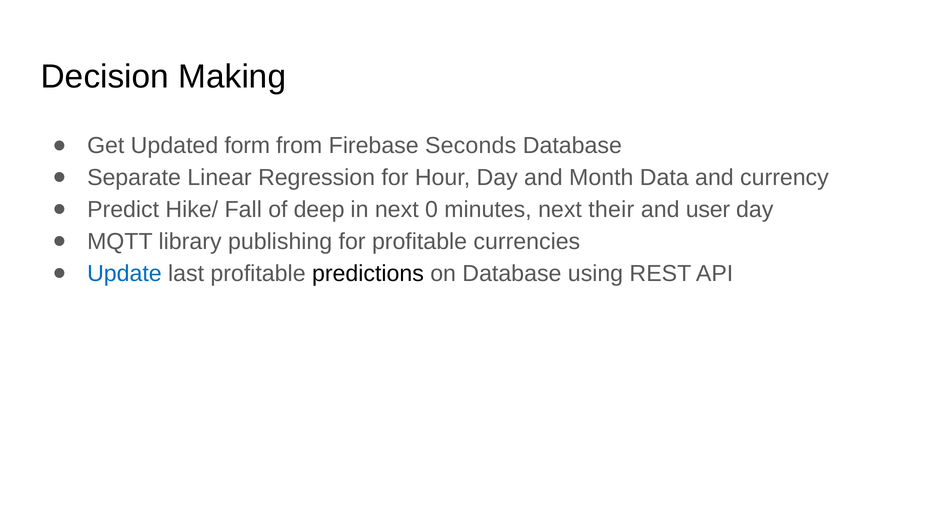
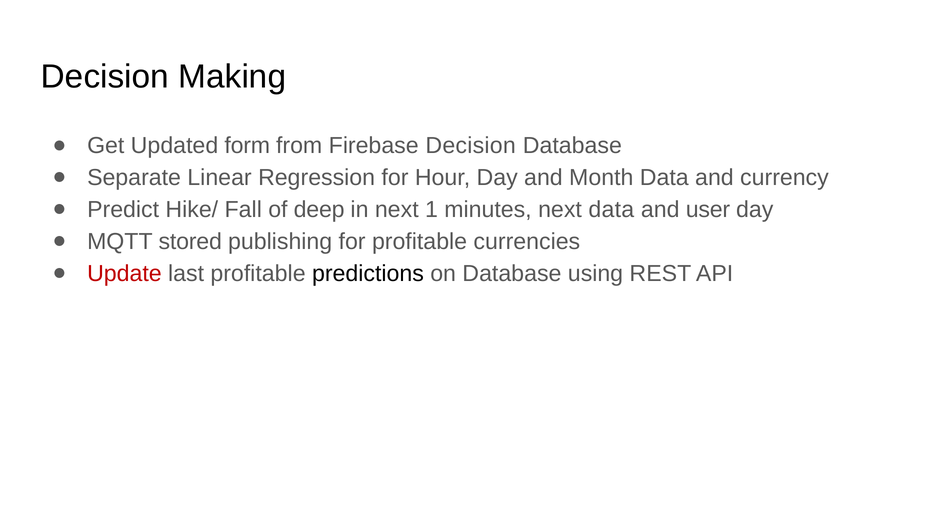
Firebase Seconds: Seconds -> Decision
0: 0 -> 1
next their: their -> data
library: library -> stored
Update colour: blue -> red
